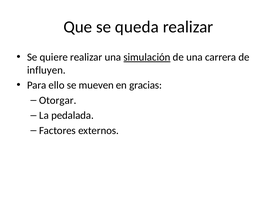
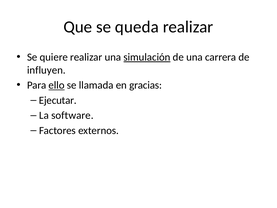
ello underline: none -> present
mueven: mueven -> llamada
Otorgar: Otorgar -> Ejecutar
pedalada: pedalada -> software
